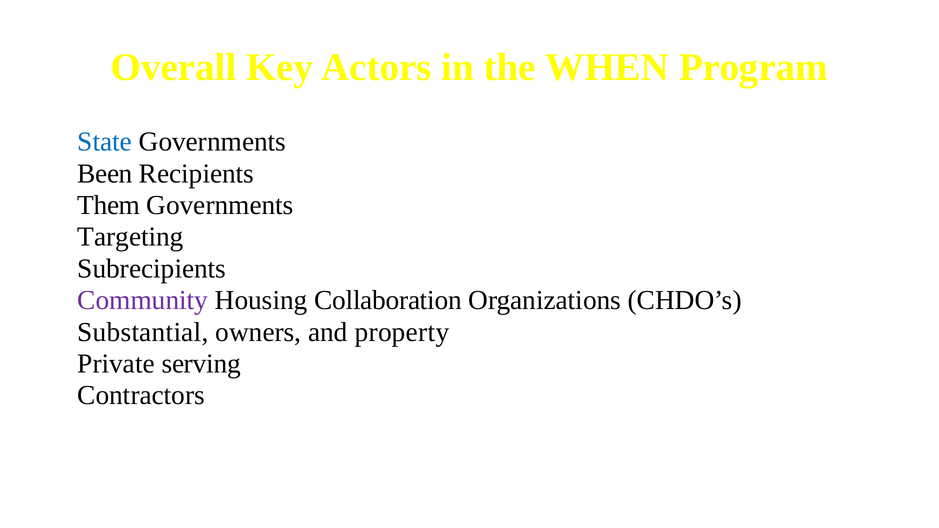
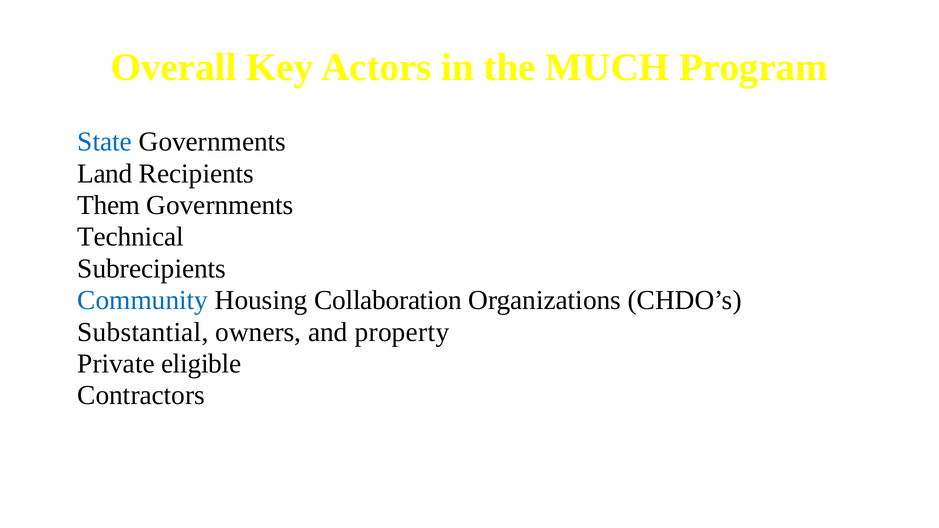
WHEN: WHEN -> MUCH
Been: Been -> Land
Targeting: Targeting -> Technical
Community colour: purple -> blue
serving: serving -> eligible
